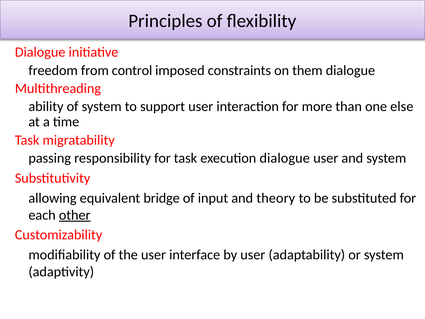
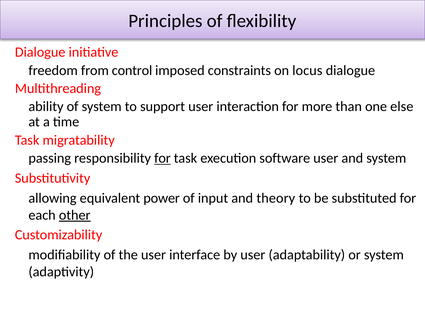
them: them -> locus
for at (162, 158) underline: none -> present
execution dialogue: dialogue -> software
bridge: bridge -> power
